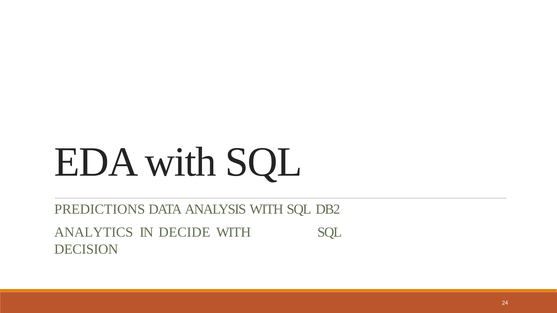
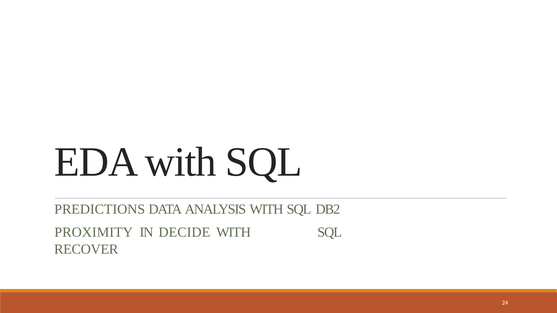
ANALYTICS: ANALYTICS -> PROXIMITY
DECISION: DECISION -> RECOVER
